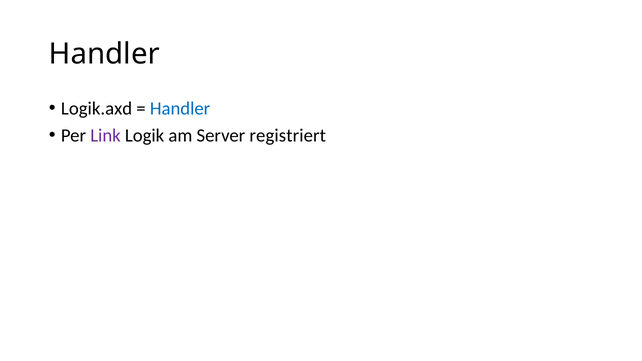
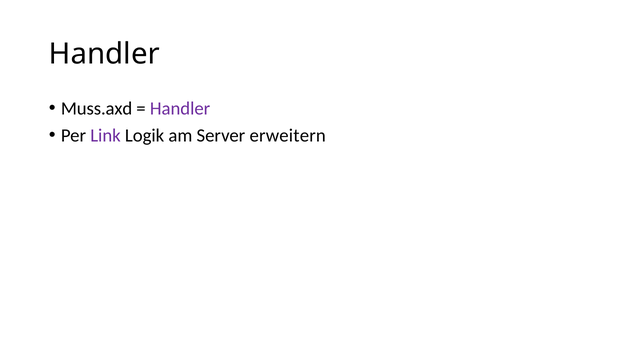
Logik.axd: Logik.axd -> Muss.axd
Handler at (180, 109) colour: blue -> purple
registriert: registriert -> erweitern
